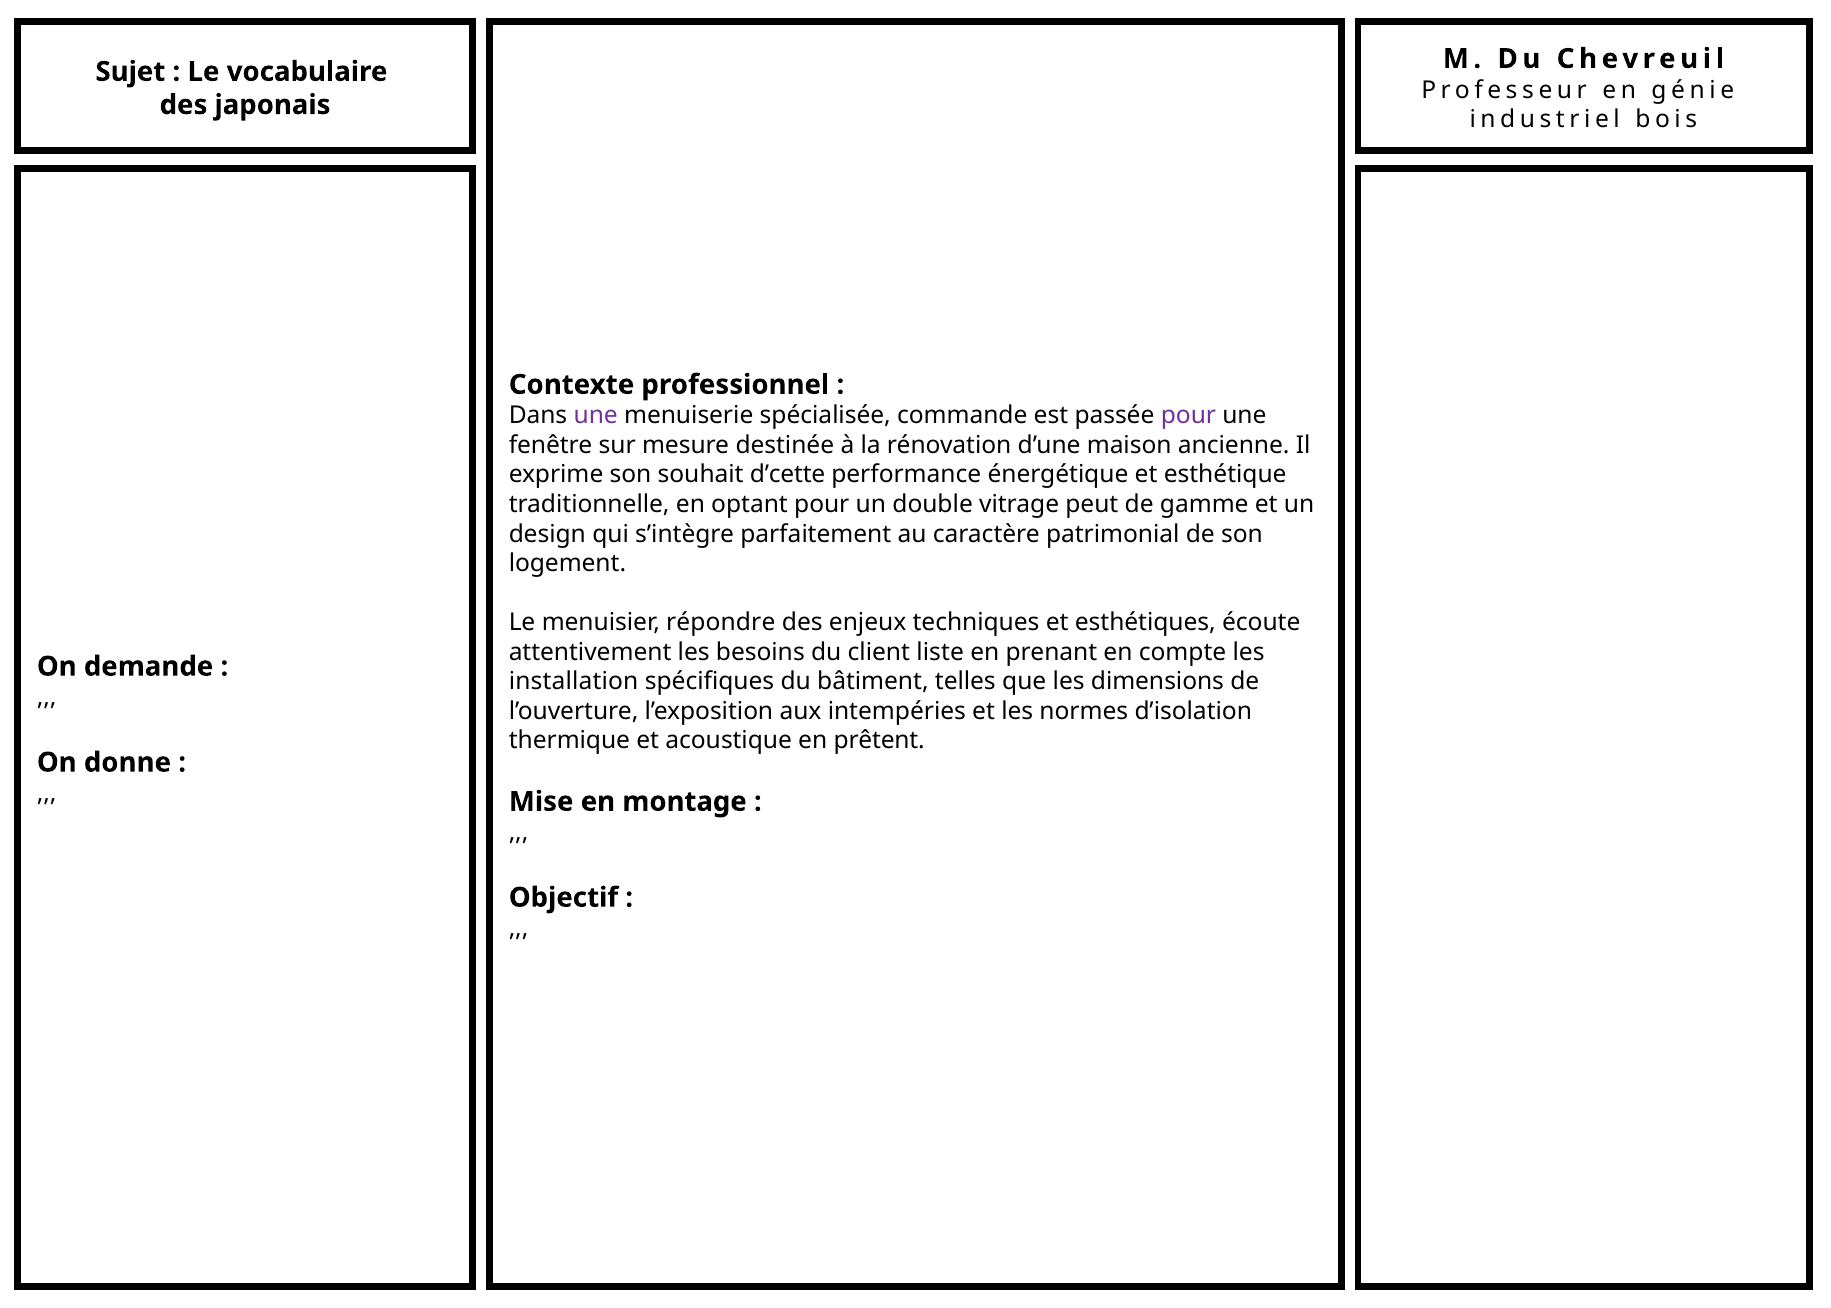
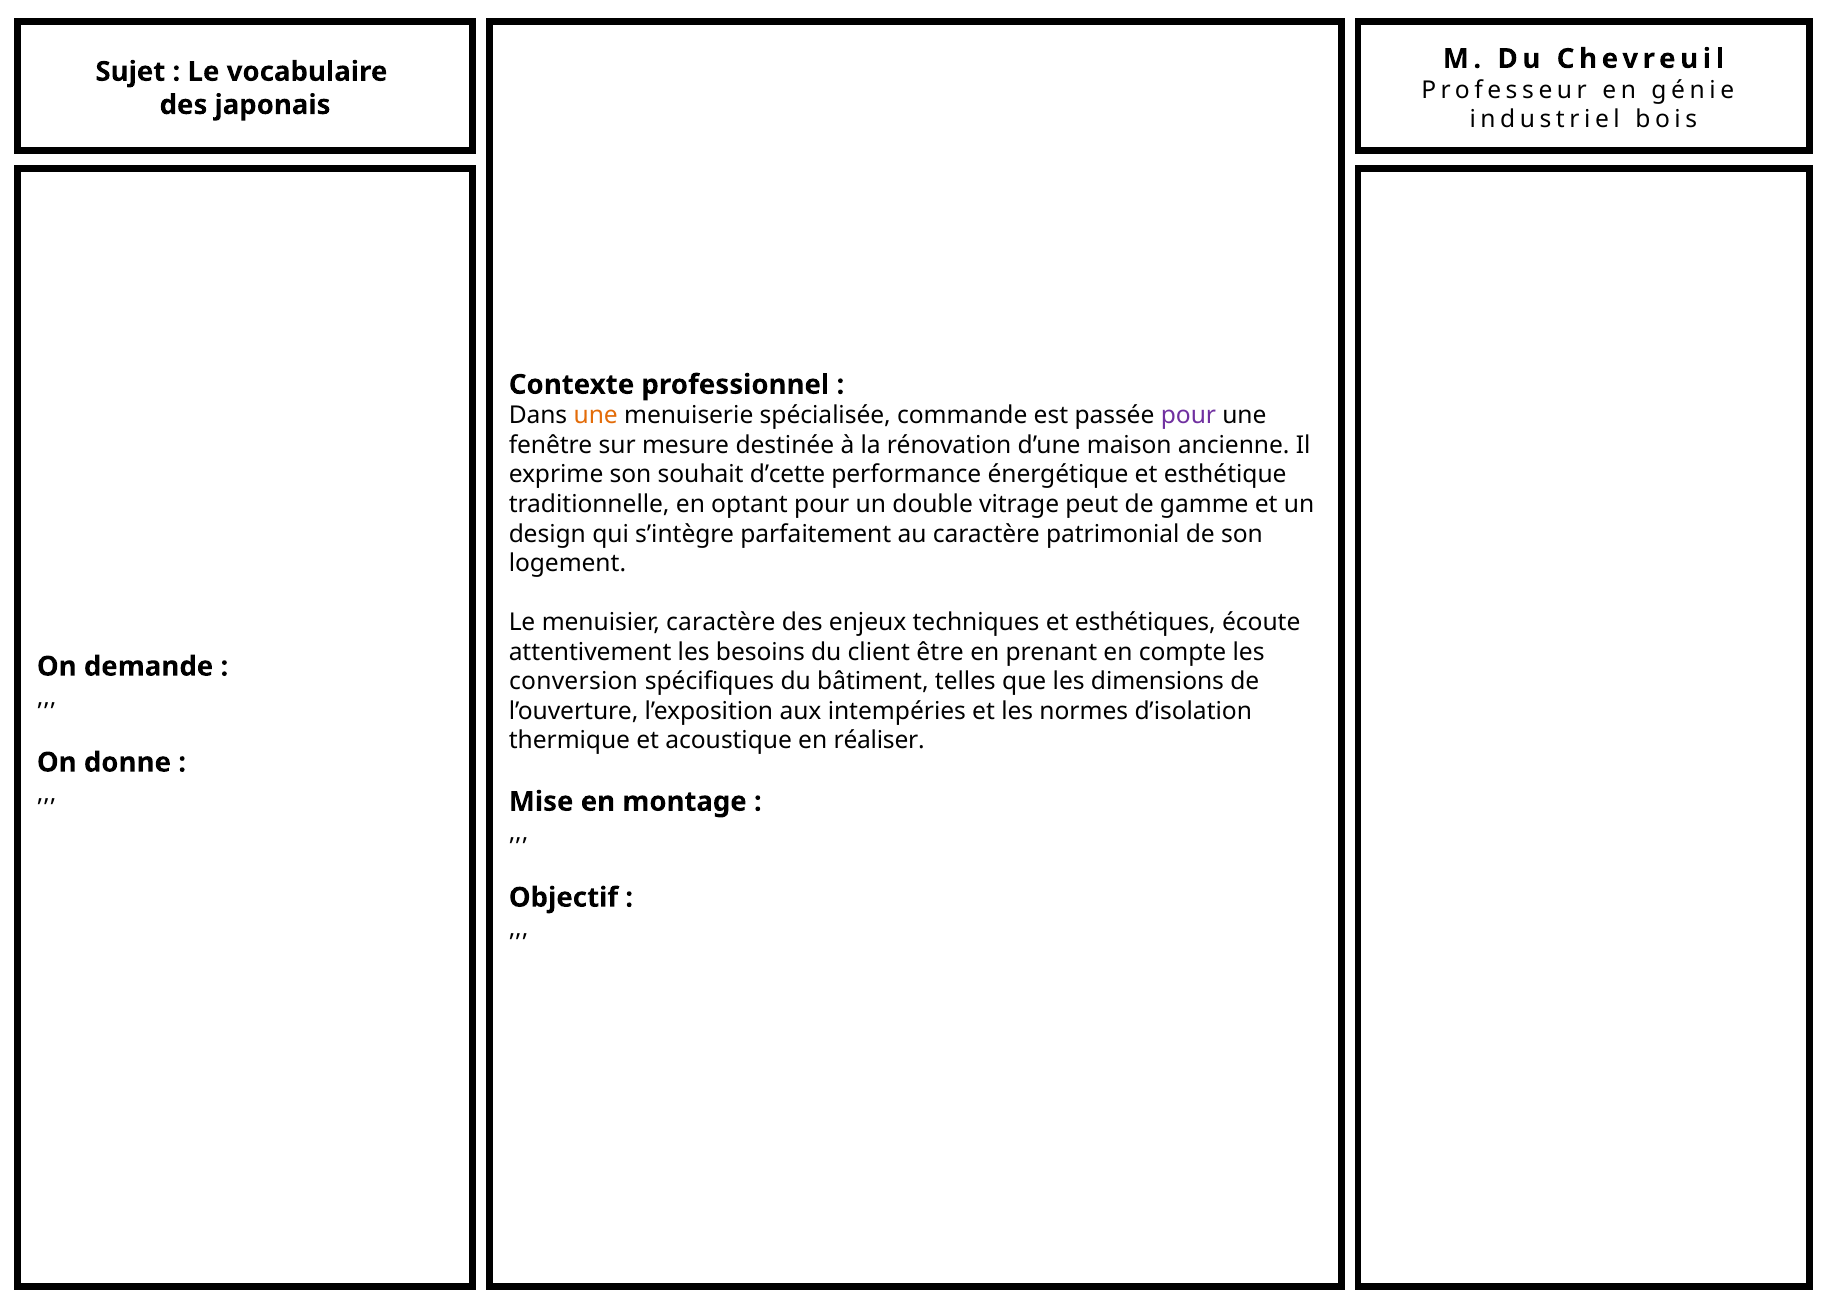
une at (596, 416) colour: purple -> orange
menuisier répondre: répondre -> caractère
liste: liste -> être
installation: installation -> conversion
prêtent: prêtent -> réaliser
